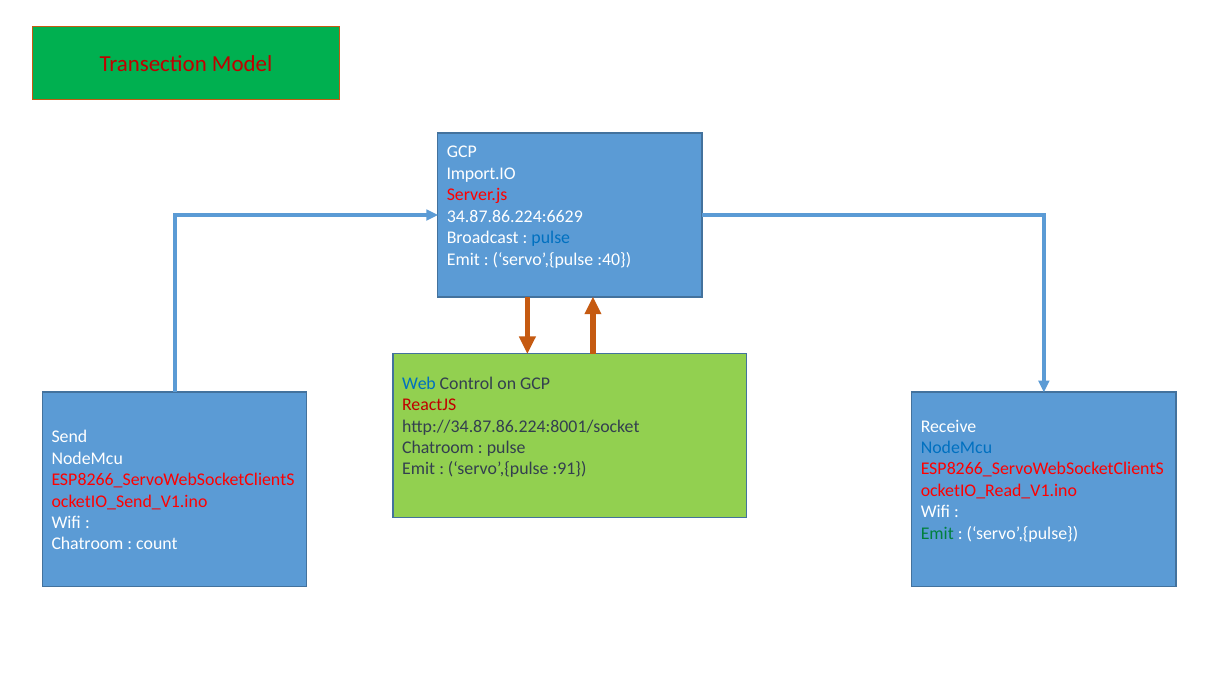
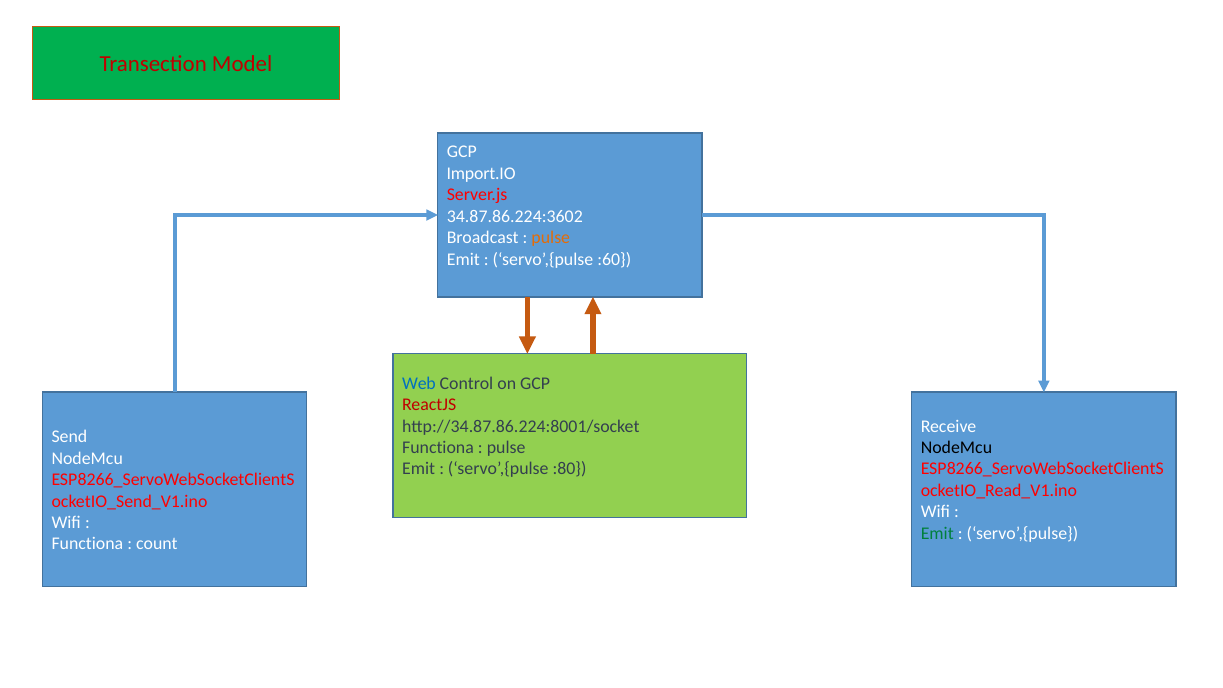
34.87.86.224:6629: 34.87.86.224:6629 -> 34.87.86.224:3602
pulse at (551, 238) colour: blue -> orange
:40: :40 -> :60
Chatroom at (438, 448): Chatroom -> Functiona
NodeMcu at (956, 448) colour: blue -> black
:91: :91 -> :80
Chatroom at (87, 544): Chatroom -> Functiona
